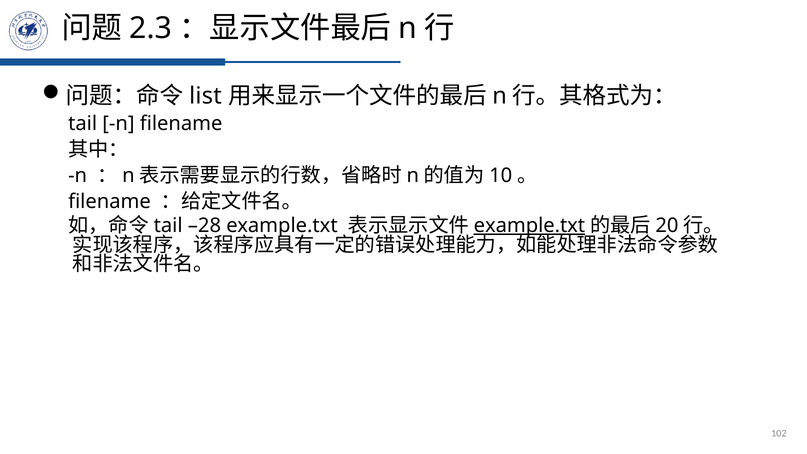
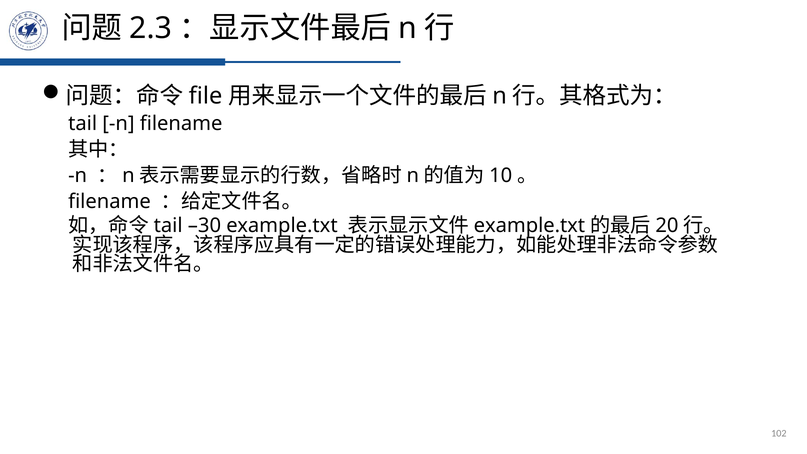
list: list -> file
–28: –28 -> –30
example.txt at (529, 226) underline: present -> none
